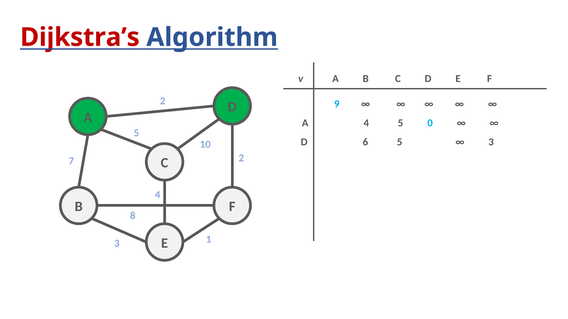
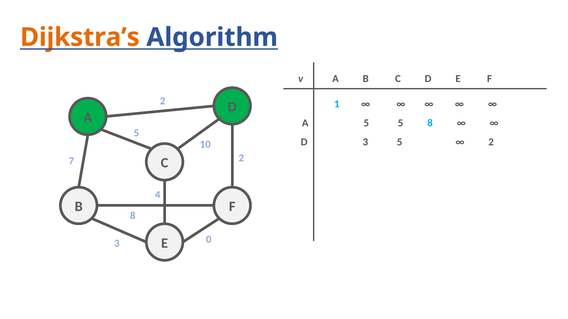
Dijkstra’s colour: red -> orange
9: 9 -> 1
A 4: 4 -> 5
5 0: 0 -> 8
D 6: 6 -> 3
3 at (491, 142): 3 -> 2
1: 1 -> 0
